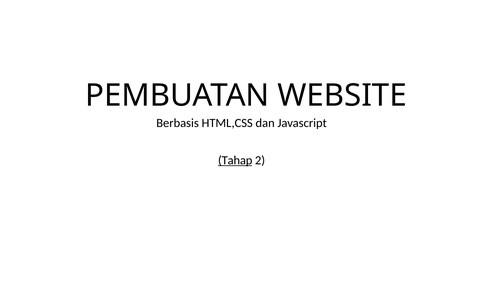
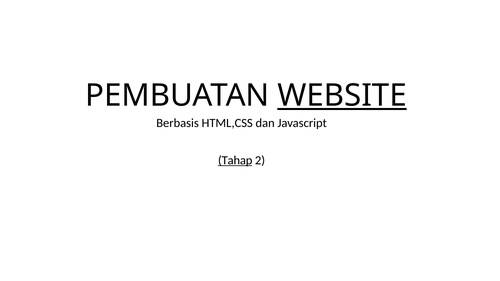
WEBSITE underline: none -> present
